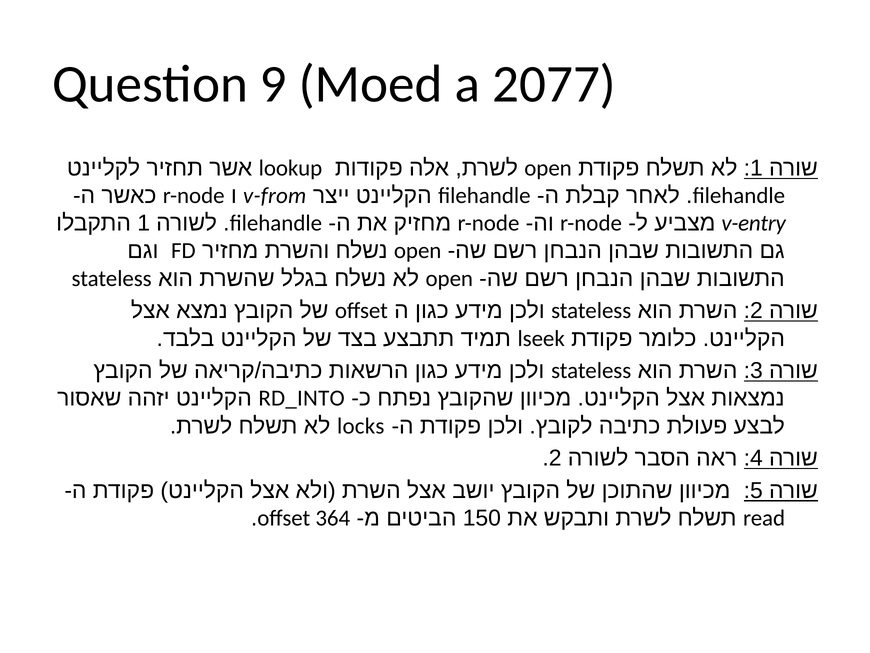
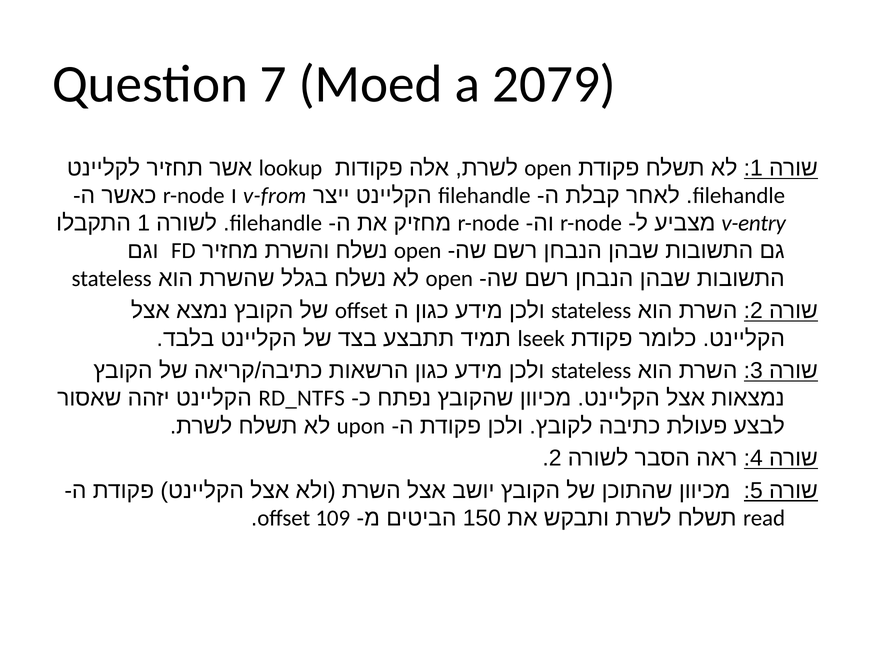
9: 9 -> 7
2077: 2077 -> 2079
RD_INTO: RD_INTO -> RD_NTFS
locks: locks -> upon
364: 364 -> 109
